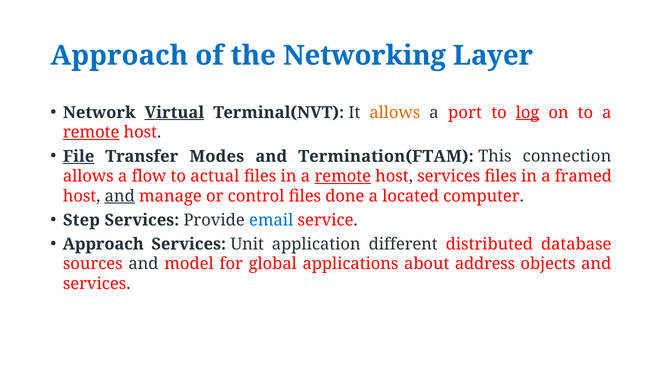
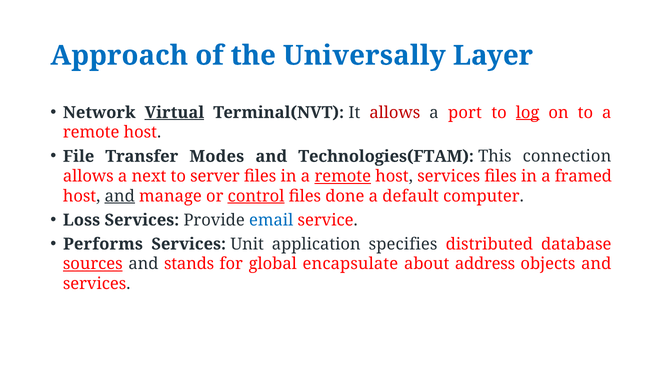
Networking: Networking -> Universally
allows at (395, 113) colour: orange -> red
remote at (91, 133) underline: present -> none
File underline: present -> none
Termination(FTAM: Termination(FTAM -> Technologies(FTAM
flow: flow -> next
actual: actual -> server
control underline: none -> present
located: located -> default
Step: Step -> Loss
Approach at (103, 244): Approach -> Performs
different: different -> specifies
sources underline: none -> present
model: model -> stands
applications: applications -> encapsulate
